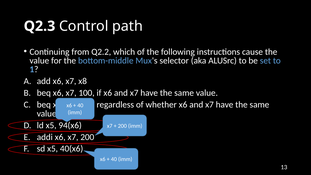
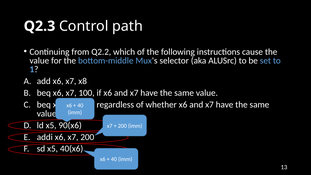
94(x6: 94(x6 -> 90(x6
